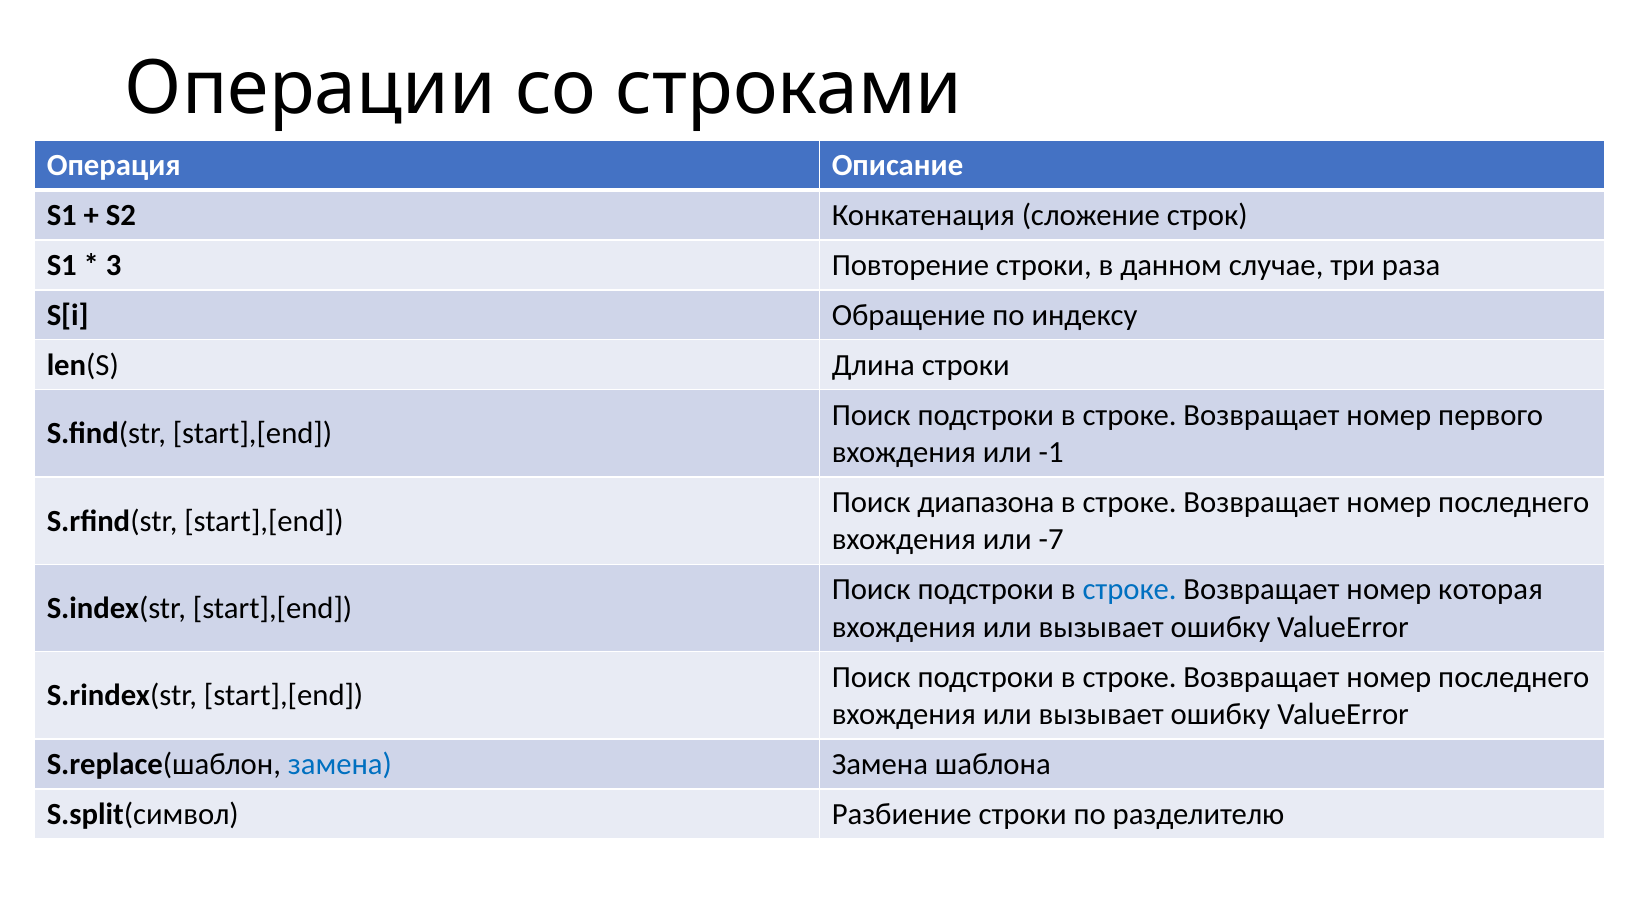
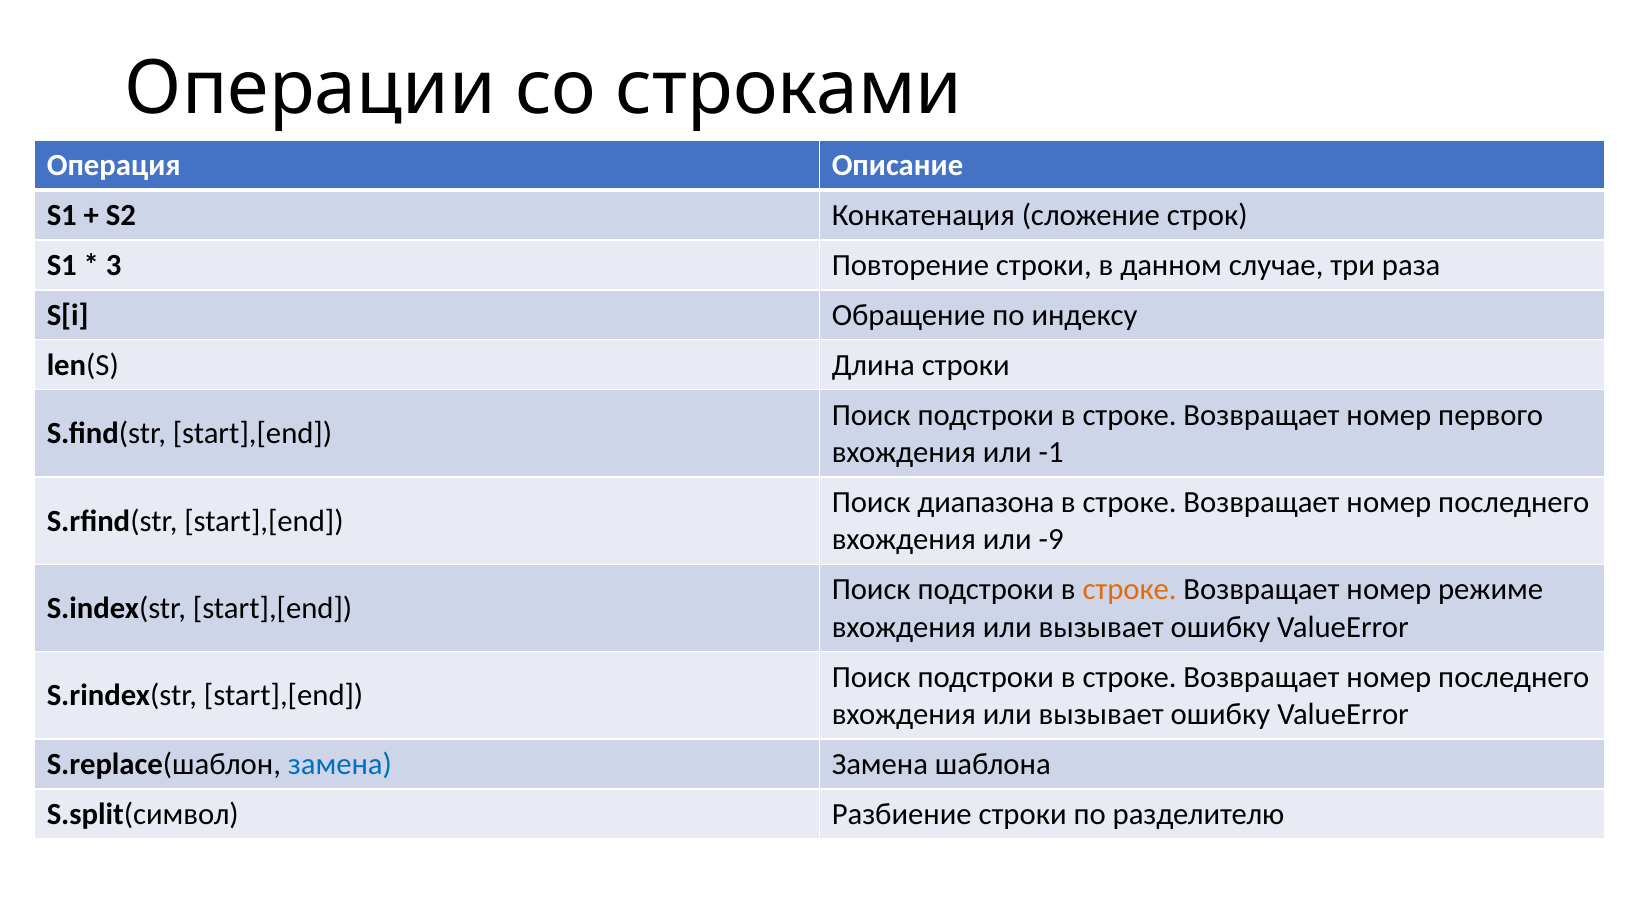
-7: -7 -> -9
строке at (1130, 590) colour: blue -> orange
которая: которая -> режиме
